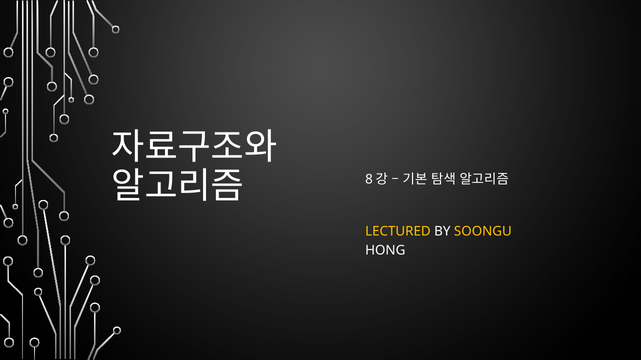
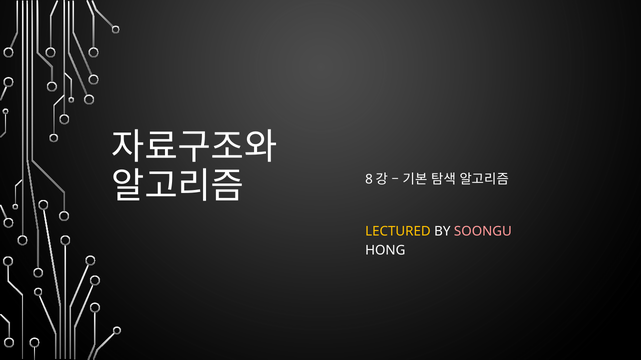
SOONGU colour: yellow -> pink
